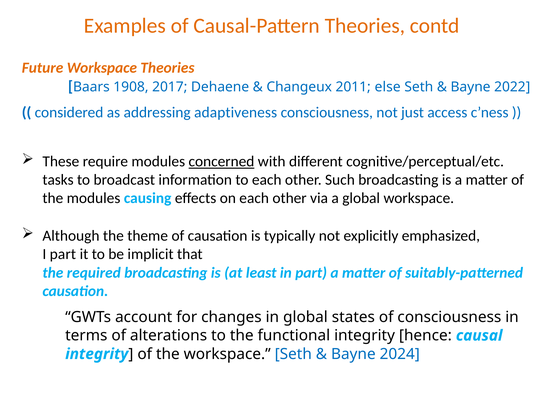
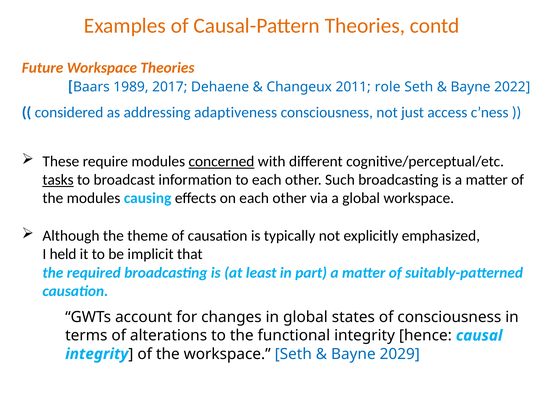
1908: 1908 -> 1989
else: else -> role
tasks underline: none -> present
I part: part -> held
2024: 2024 -> 2029
